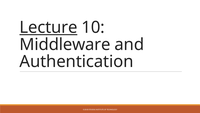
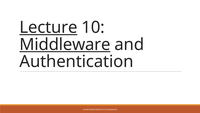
Middleware underline: none -> present
